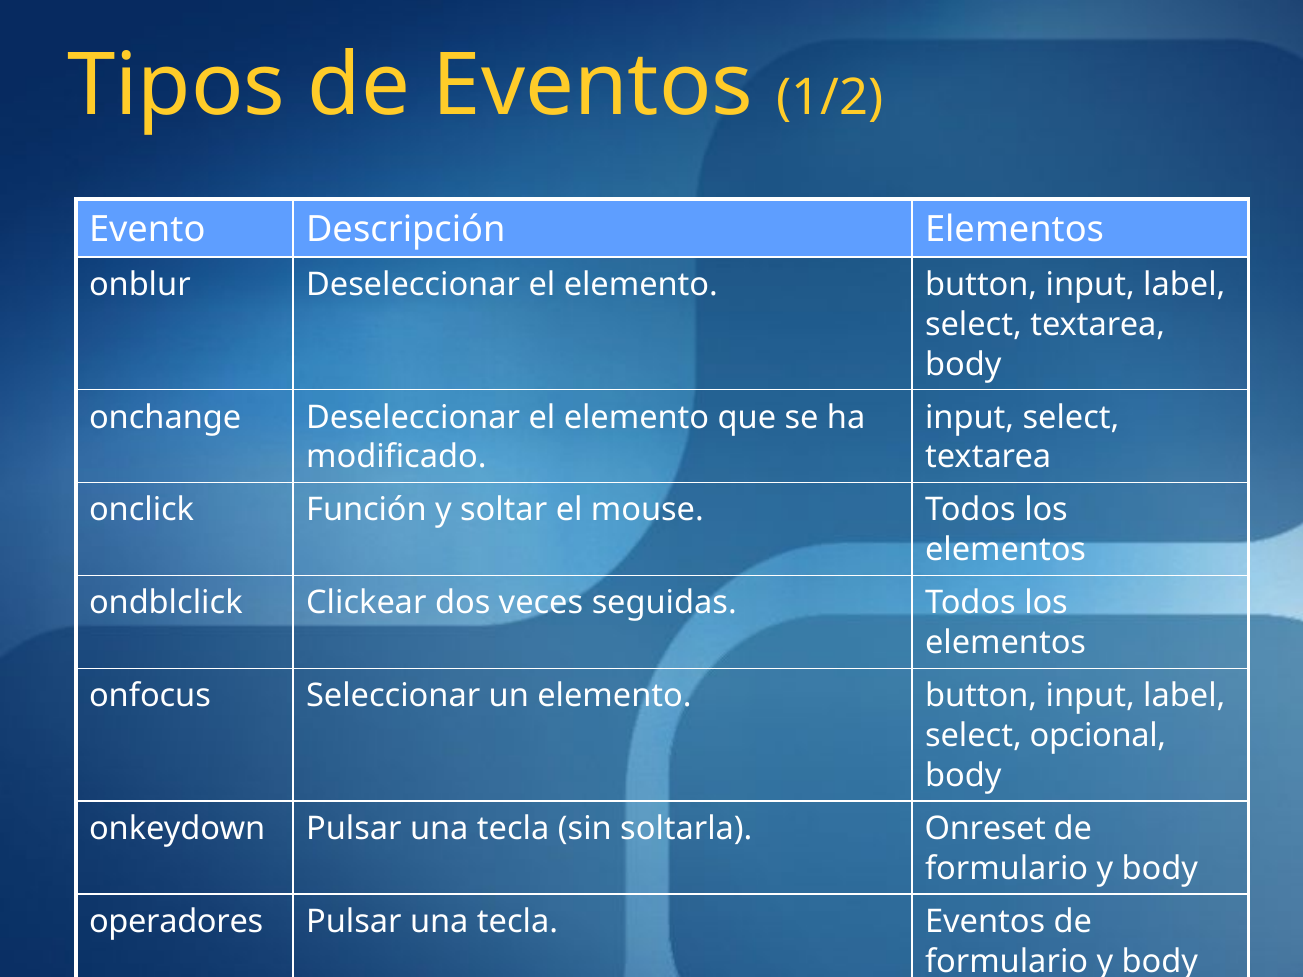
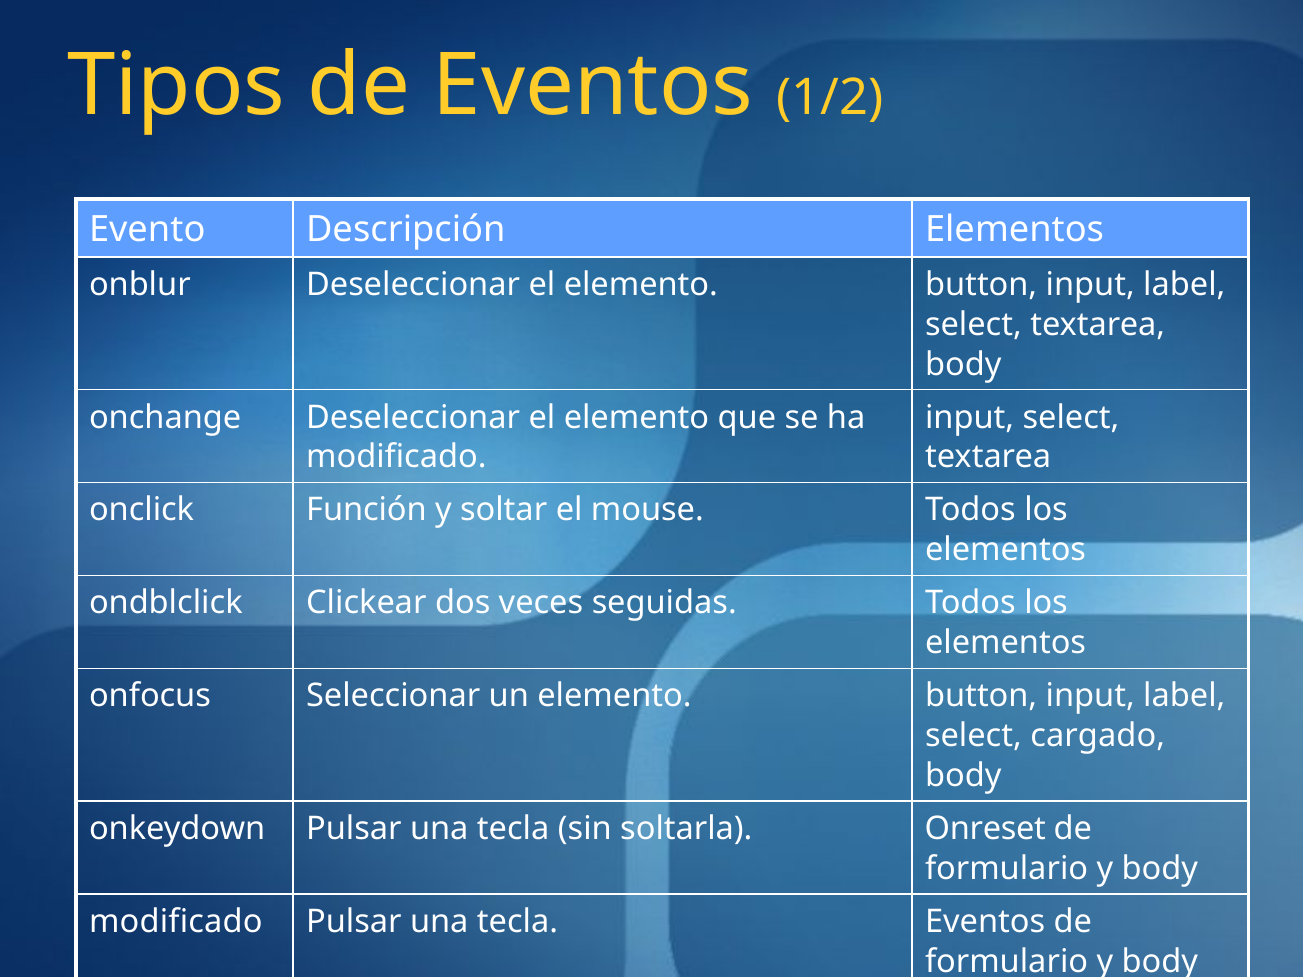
select opcional: opcional -> cargado
operadores at (176, 922): operadores -> modificado
